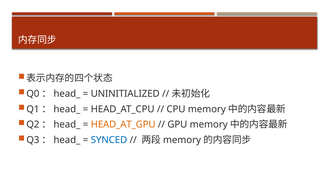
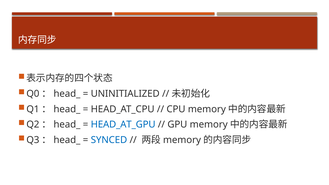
HEAD_AT_GPU colour: orange -> blue
